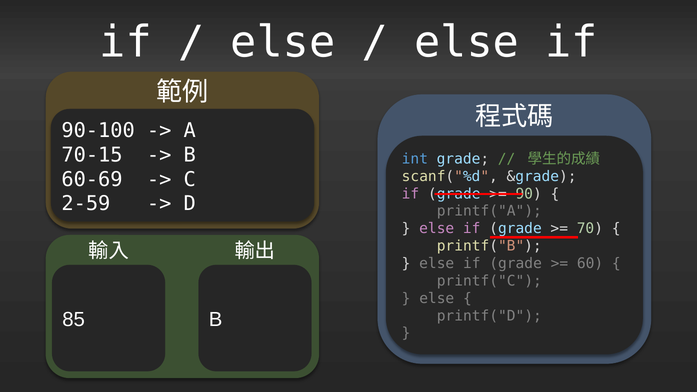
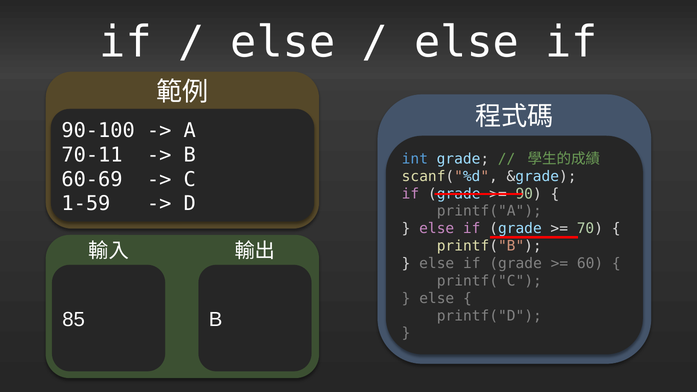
70-15: 70-15 -> 70-11
2-59: 2-59 -> 1-59
